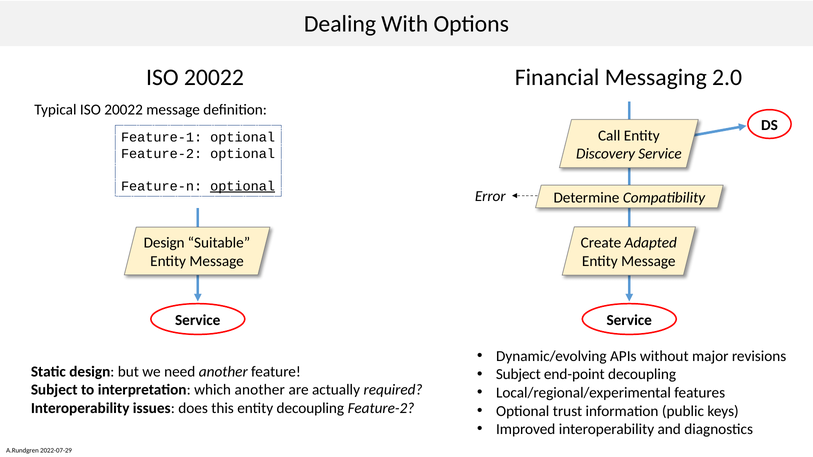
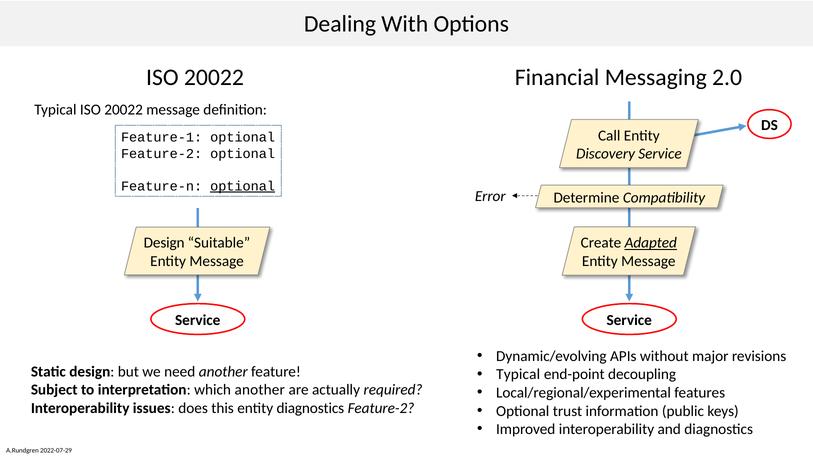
Adapted underline: none -> present
Subject at (518, 375): Subject -> Typical
entity decoupling: decoupling -> diagnostics
